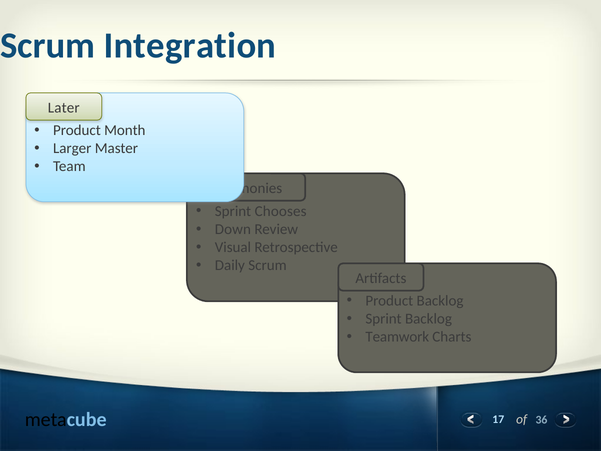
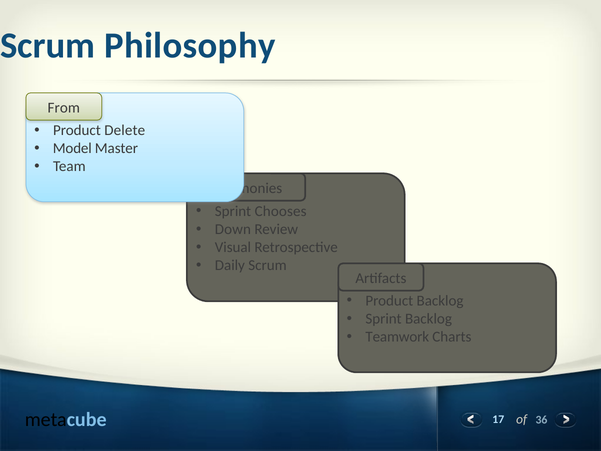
Integration: Integration -> Philosophy
Later: Later -> From
Month: Month -> Delete
Larger: Larger -> Model
